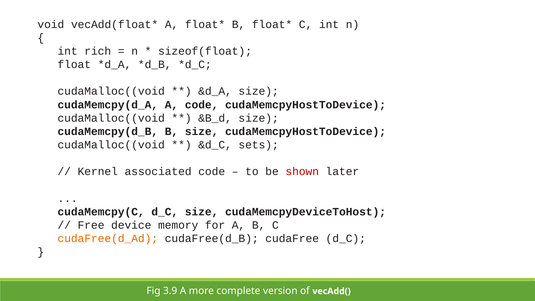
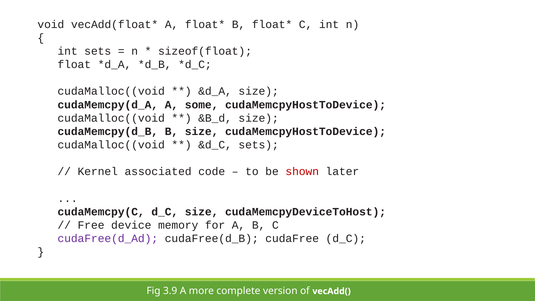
int rich: rich -> sets
A code: code -> some
cudaFree(d_Ad colour: orange -> purple
